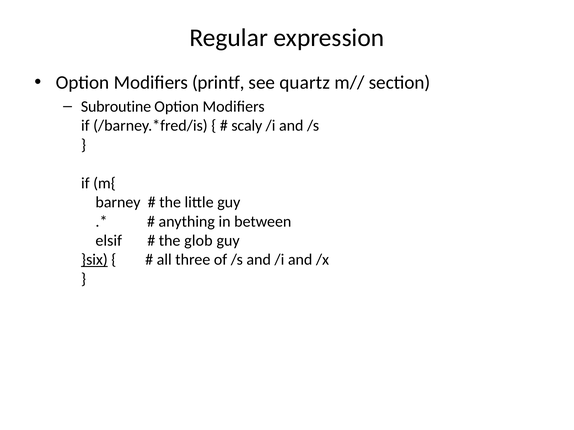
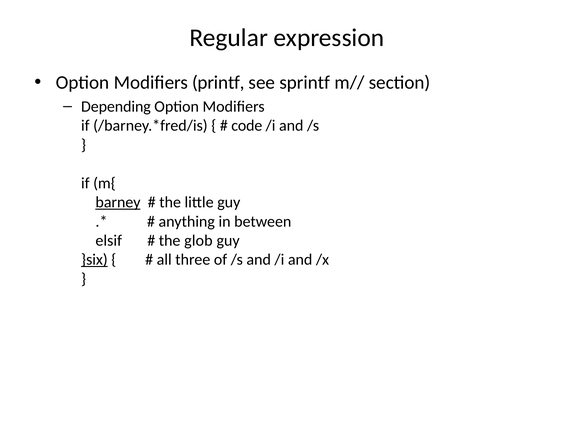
quartz: quartz -> sprintf
Subroutine: Subroutine -> Depending
scaly: scaly -> code
barney underline: none -> present
